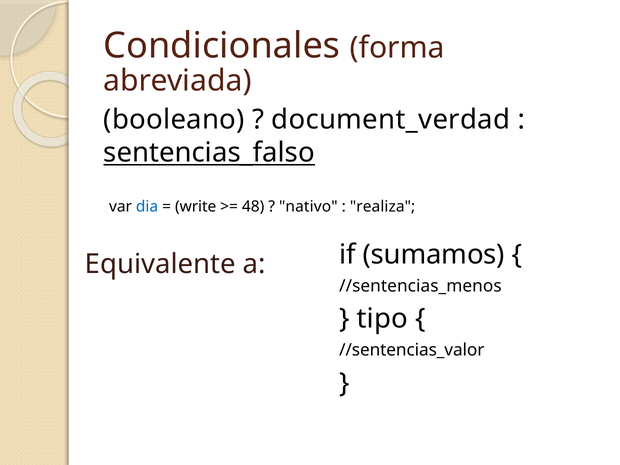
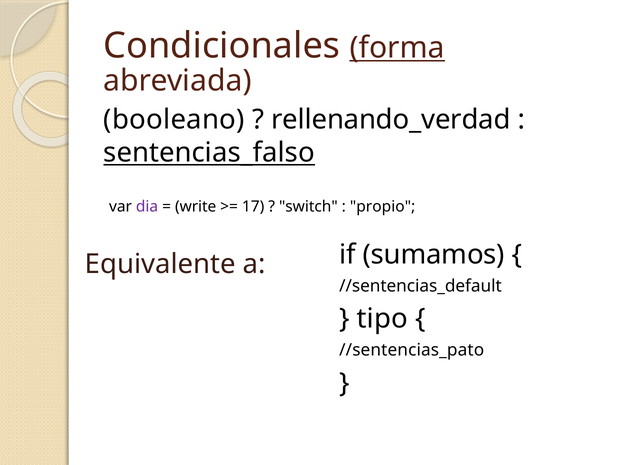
forma underline: none -> present
document_verdad: document_verdad -> rellenando_verdad
dia colour: blue -> purple
48: 48 -> 17
nativo: nativo -> switch
realiza: realiza -> propio
//sentencias_menos: //sentencias_menos -> //sentencias_default
//sentencias_valor: //sentencias_valor -> //sentencias_pato
